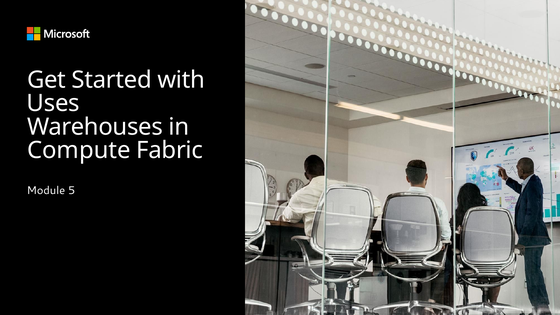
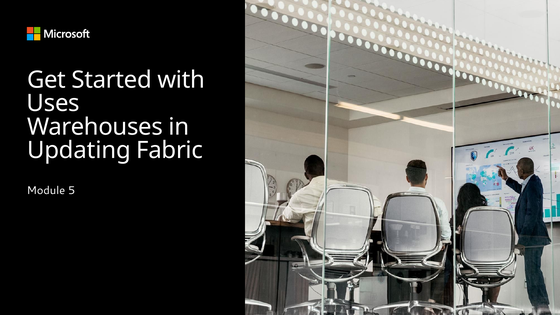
Compute: Compute -> Updating
